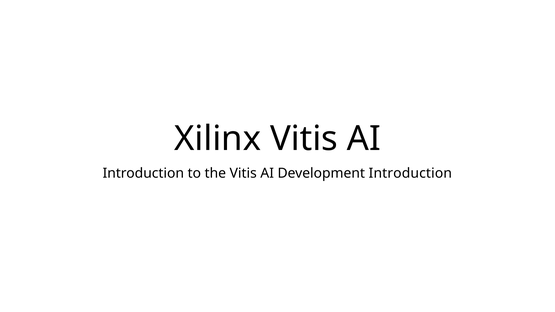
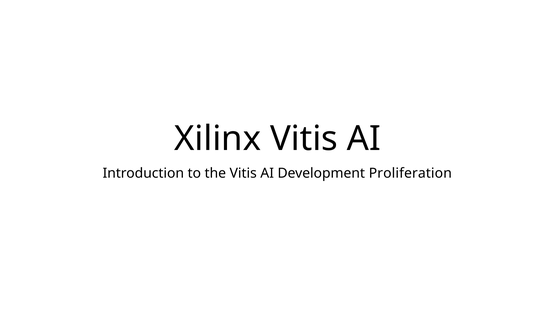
Development Introduction: Introduction -> Proliferation
